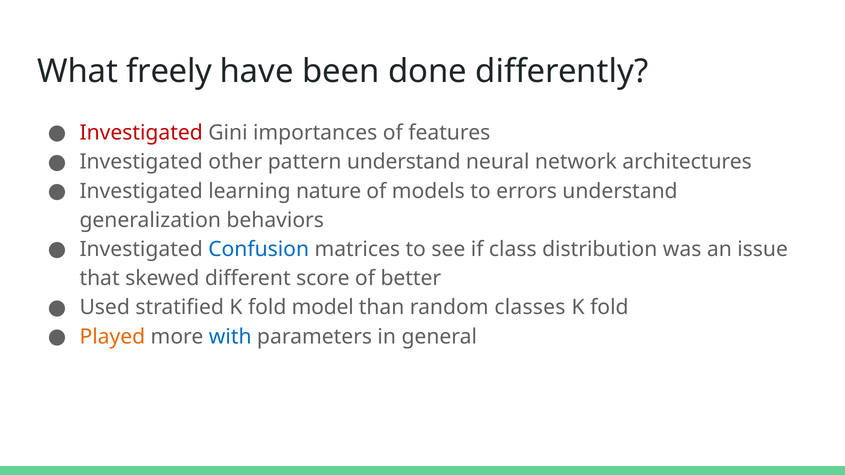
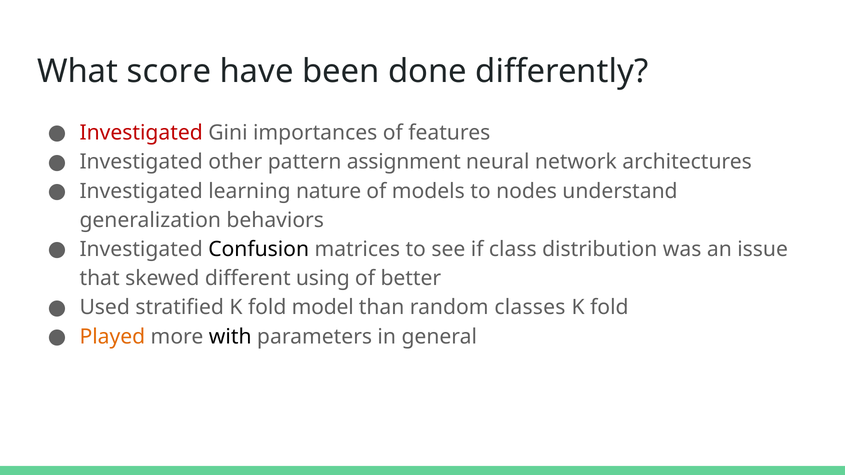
freely: freely -> score
pattern understand: understand -> assignment
errors: errors -> nodes
Confusion colour: blue -> black
score: score -> using
with colour: blue -> black
